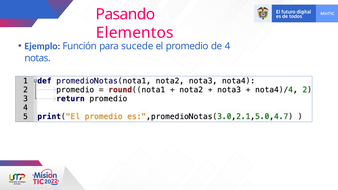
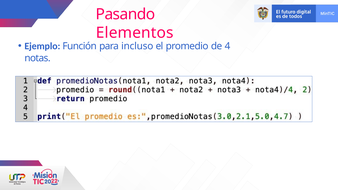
sucede: sucede -> incluso
